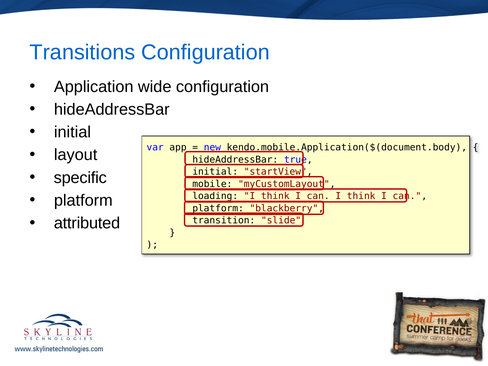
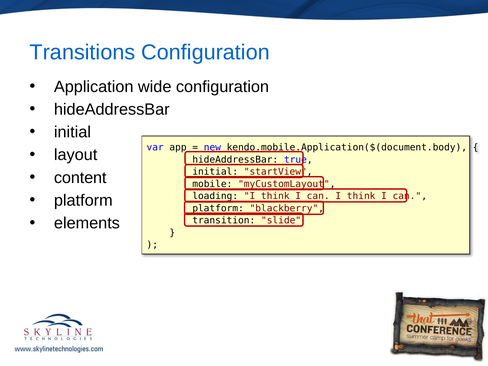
specific: specific -> content
attributed: attributed -> elements
